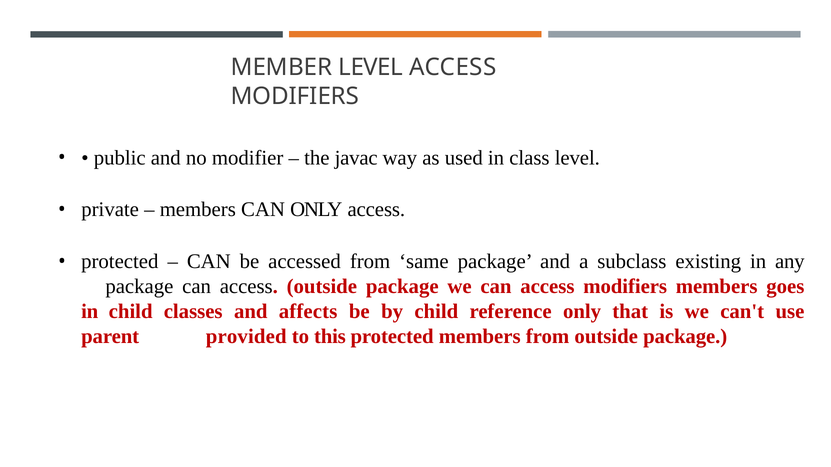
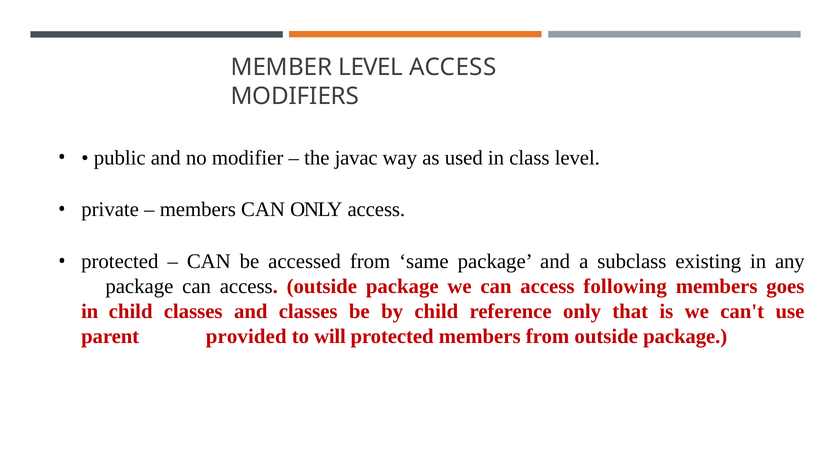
can access modifiers: modifiers -> following
and affects: affects -> classes
this: this -> will
